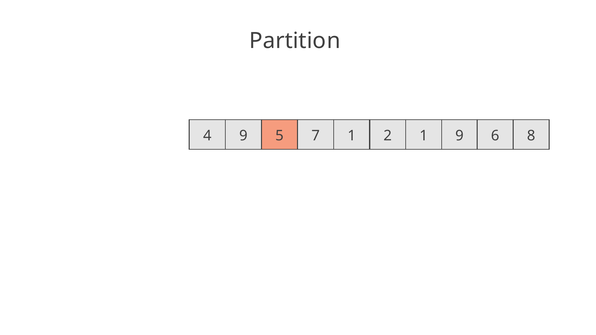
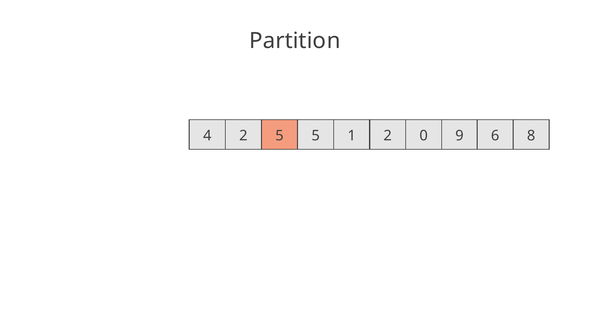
4 9: 9 -> 2
5 7: 7 -> 5
2 1: 1 -> 0
